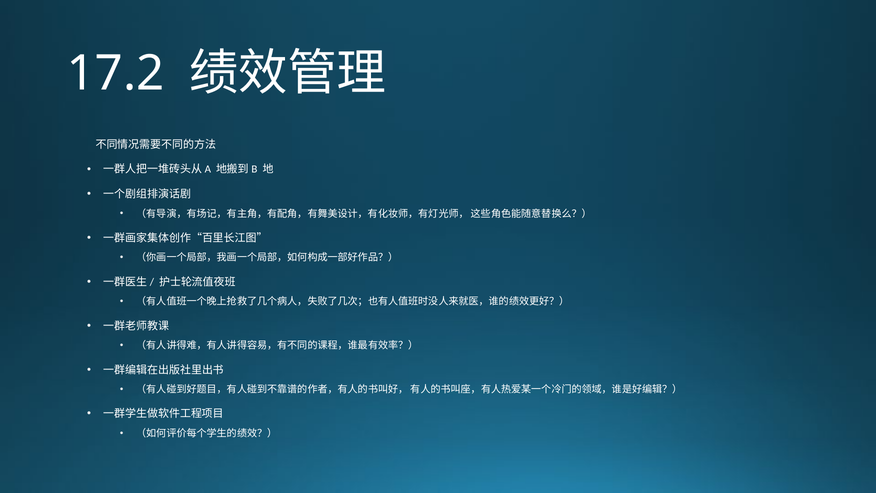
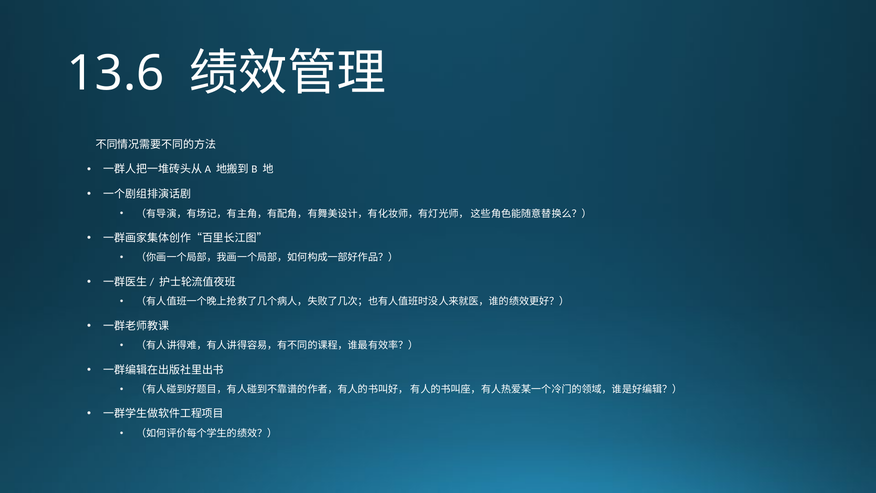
17.2: 17.2 -> 13.6
